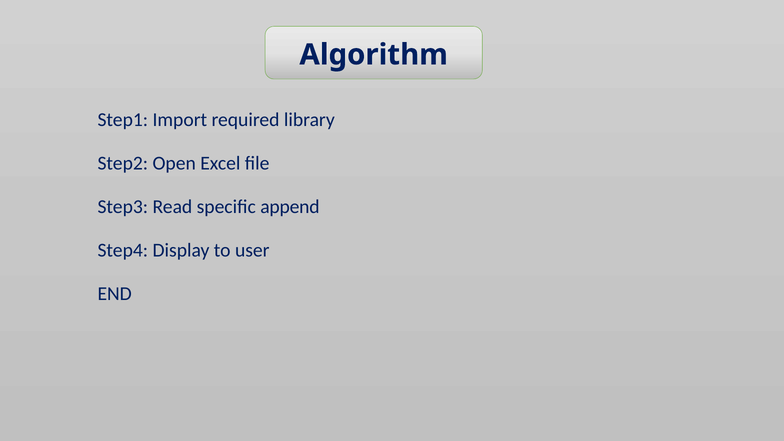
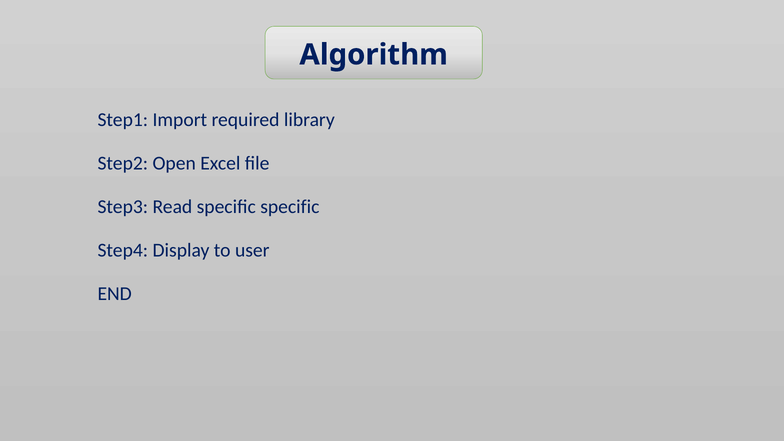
specific append: append -> specific
